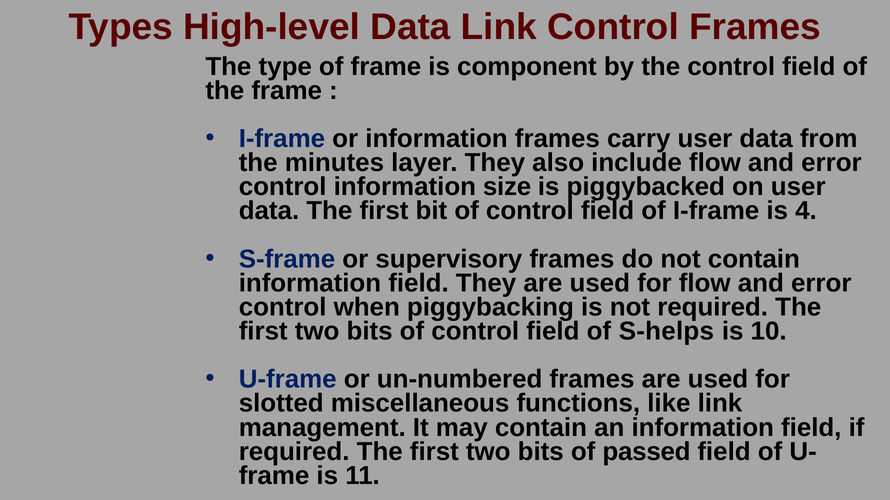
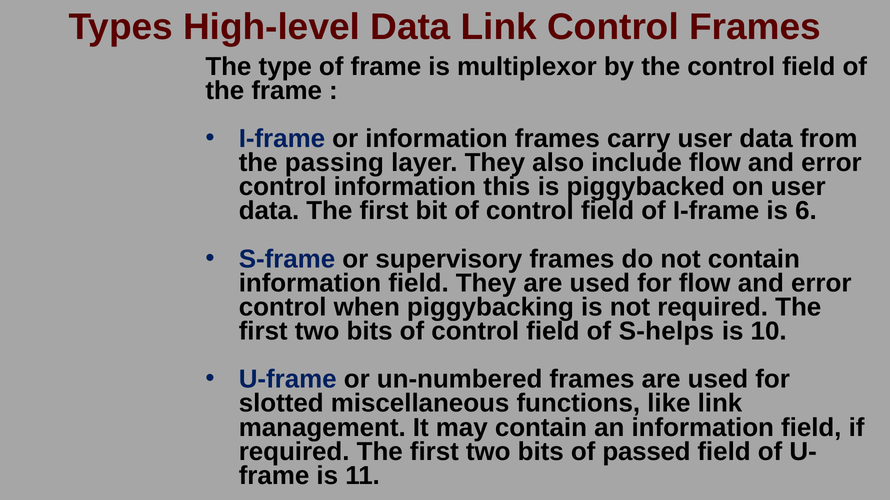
component: component -> multiplexor
minutes: minutes -> passing
size: size -> this
4: 4 -> 6
